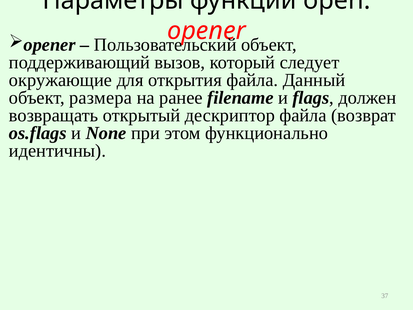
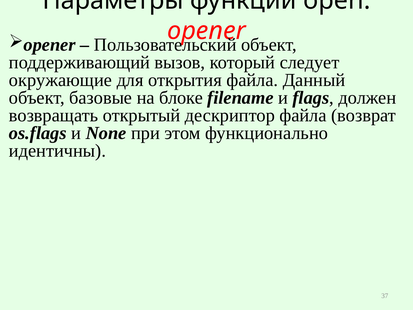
размера: размера -> базовые
ранее: ранее -> блоке
